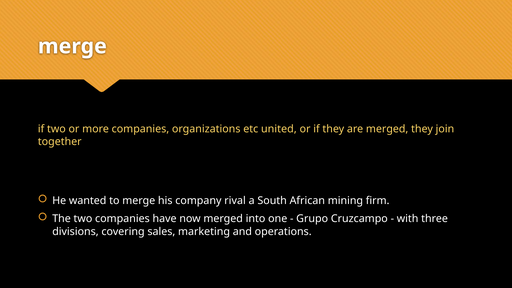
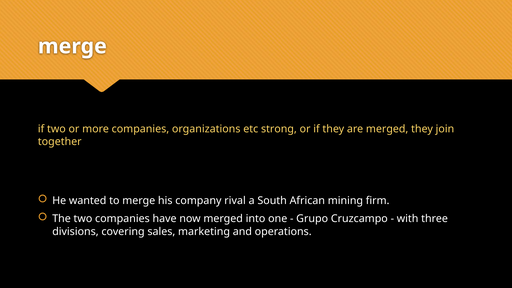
united: united -> strong
